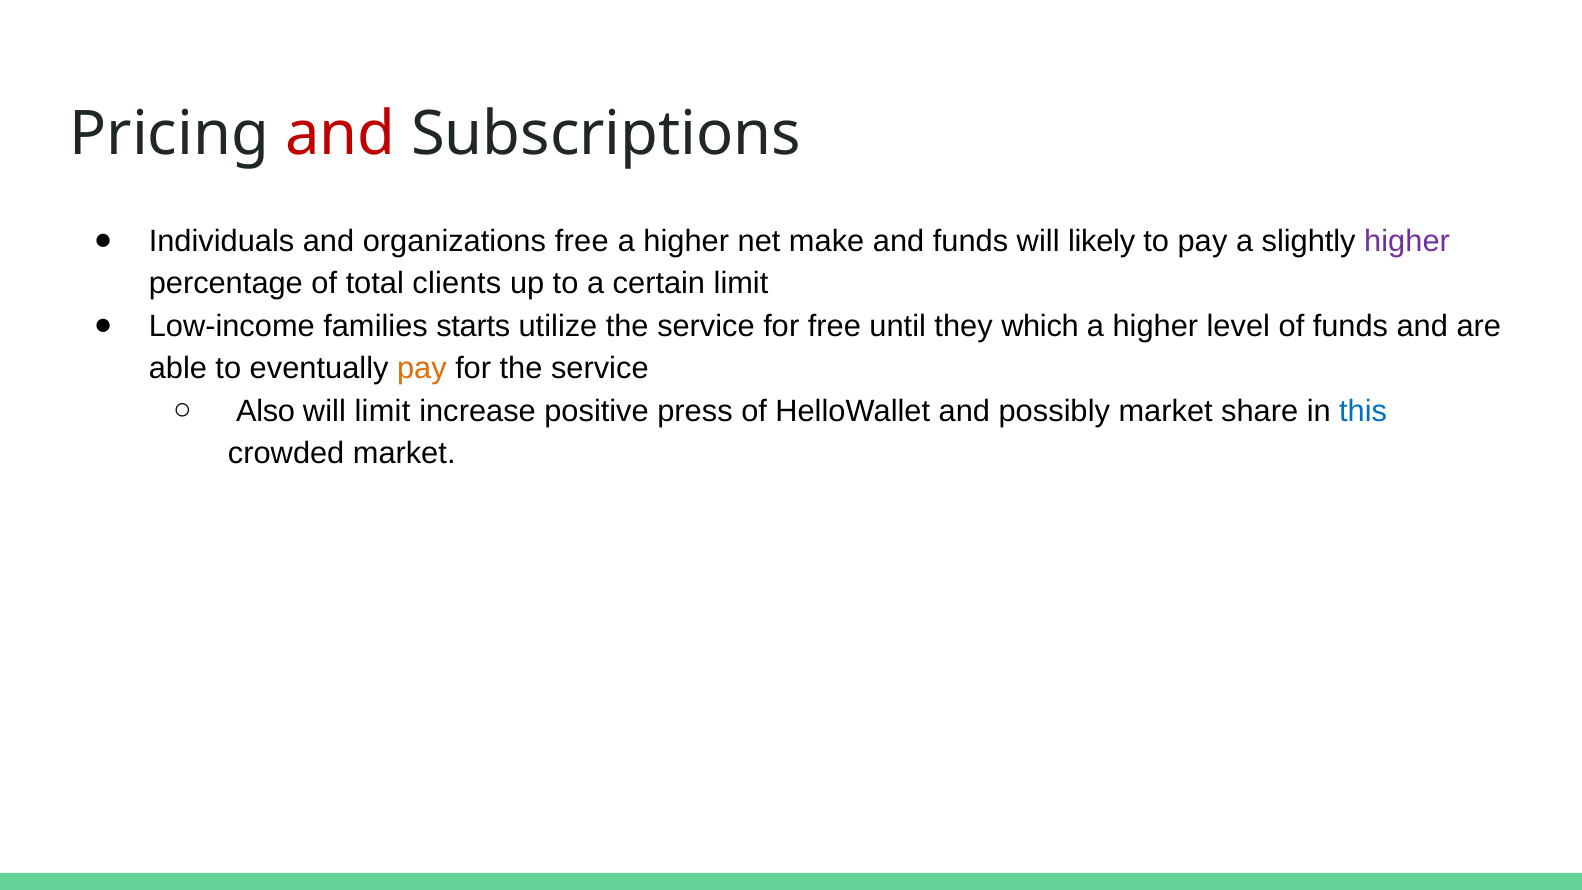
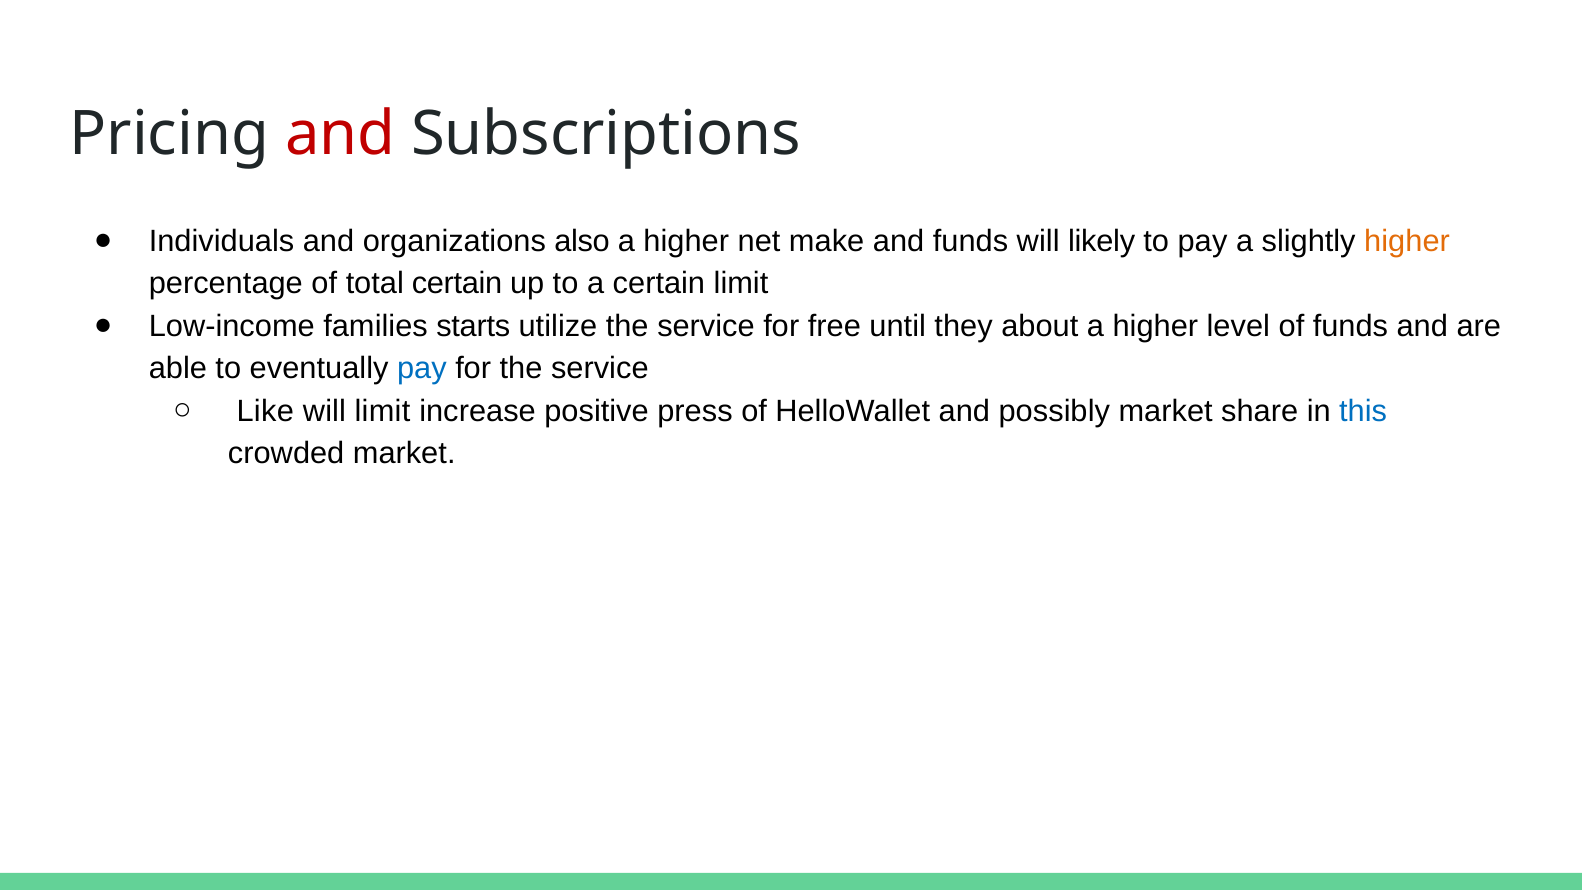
organizations free: free -> also
higher at (1407, 241) colour: purple -> orange
total clients: clients -> certain
which: which -> about
pay at (422, 369) colour: orange -> blue
Also: Also -> Like
